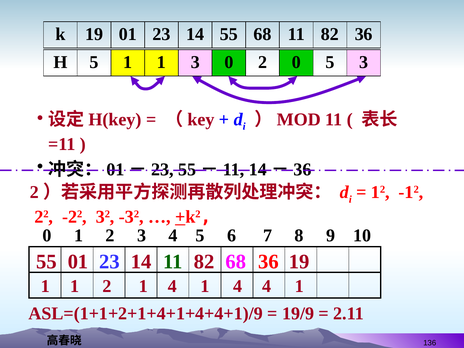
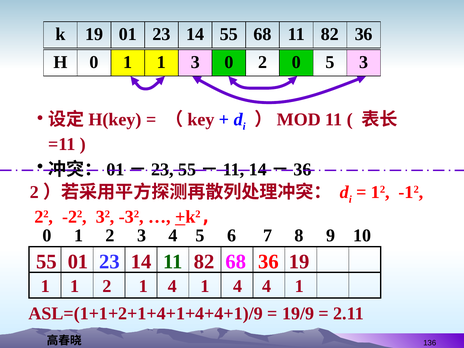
H 5: 5 -> 0
